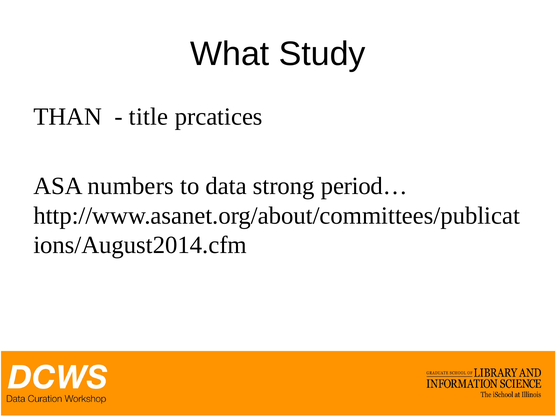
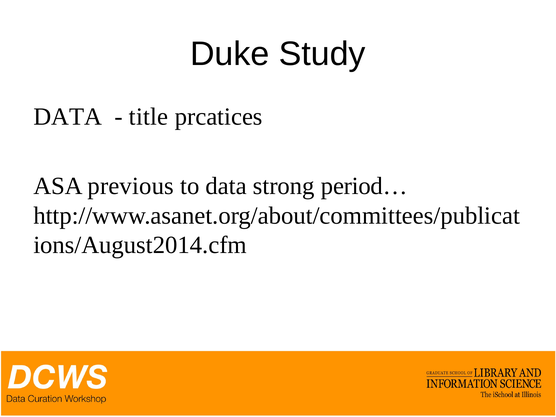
What: What -> Duke
THAN at (68, 117): THAN -> DATA
numbers: numbers -> previous
